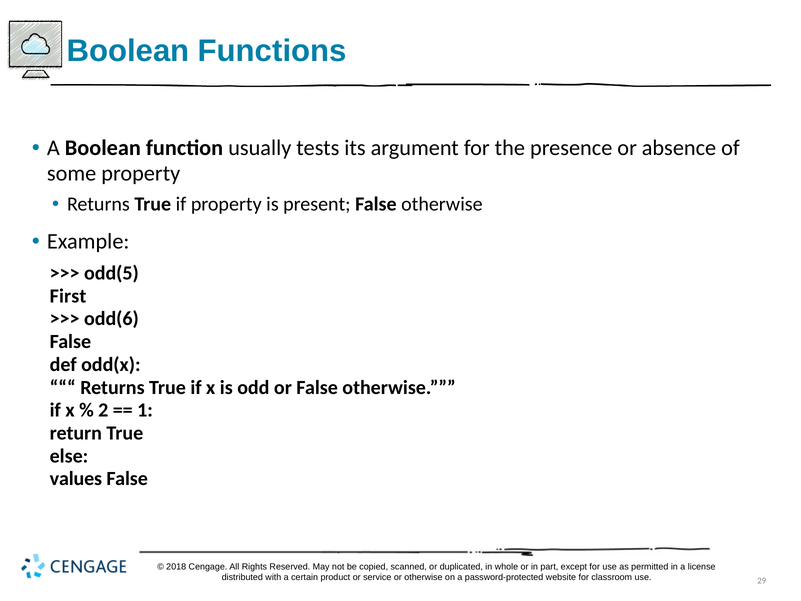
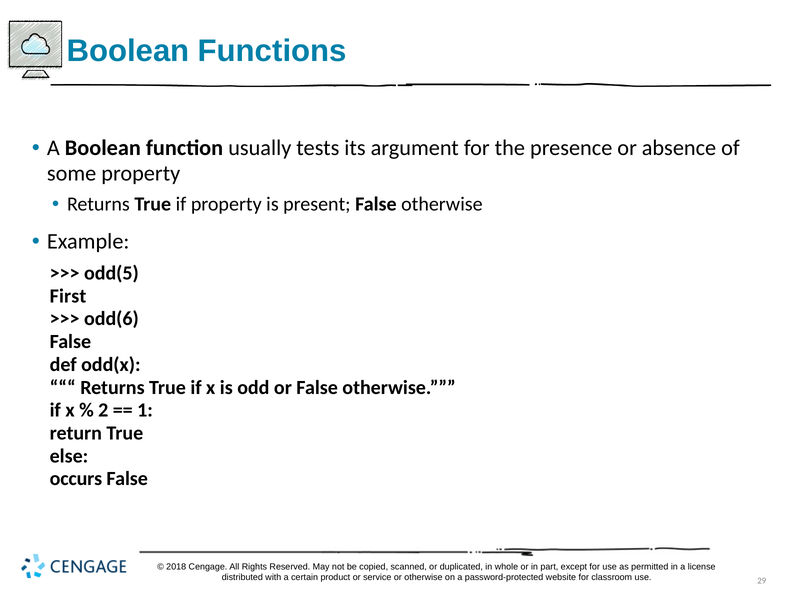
values: values -> occurs
